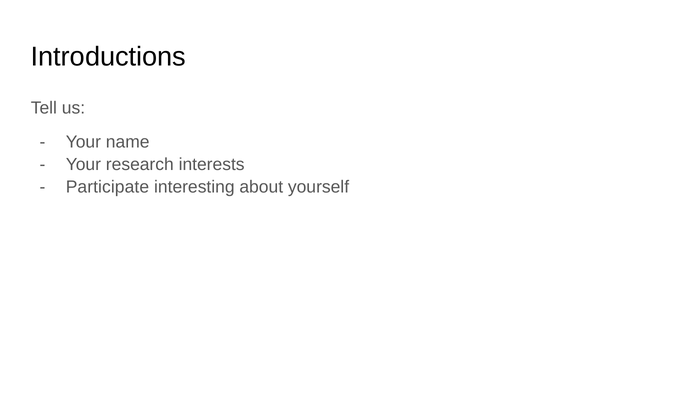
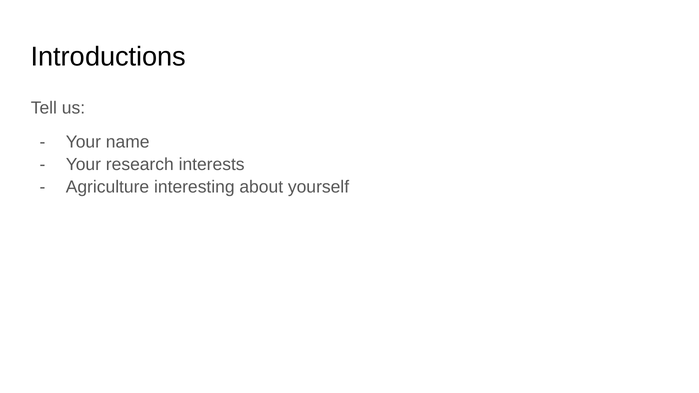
Participate: Participate -> Agriculture
